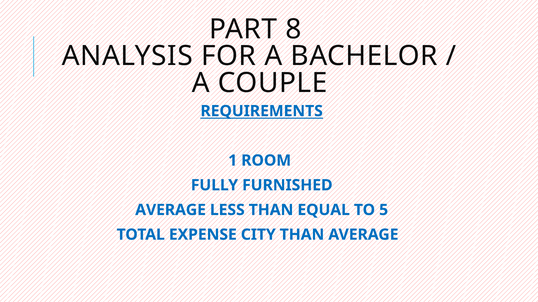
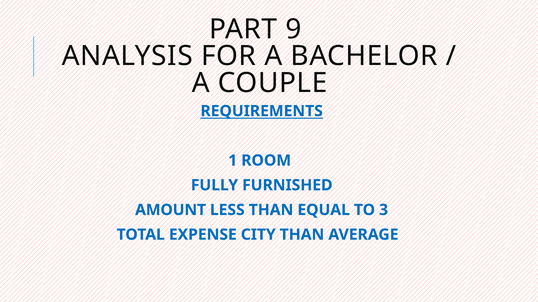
8: 8 -> 9
AVERAGE at (171, 210): AVERAGE -> AMOUNT
5: 5 -> 3
